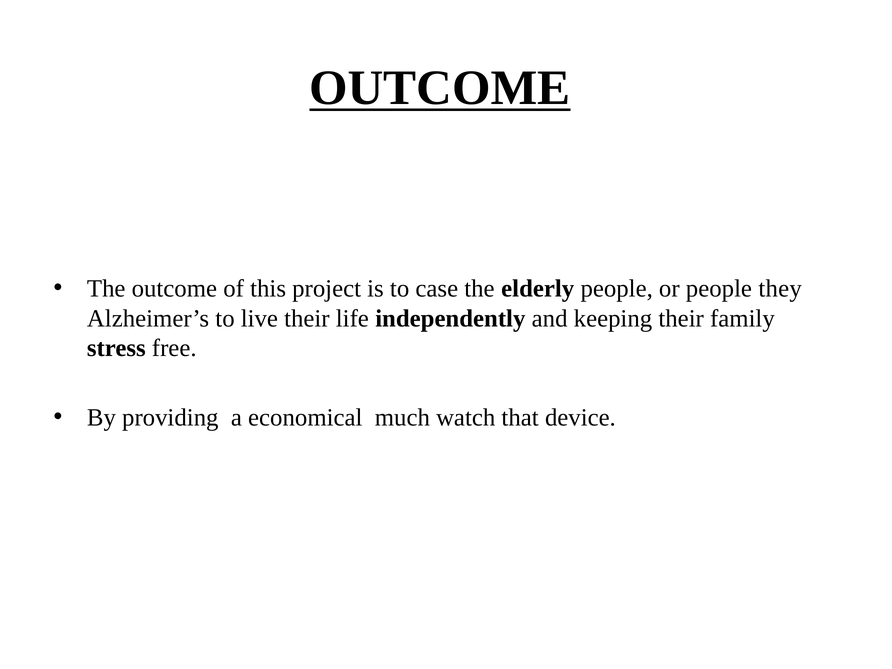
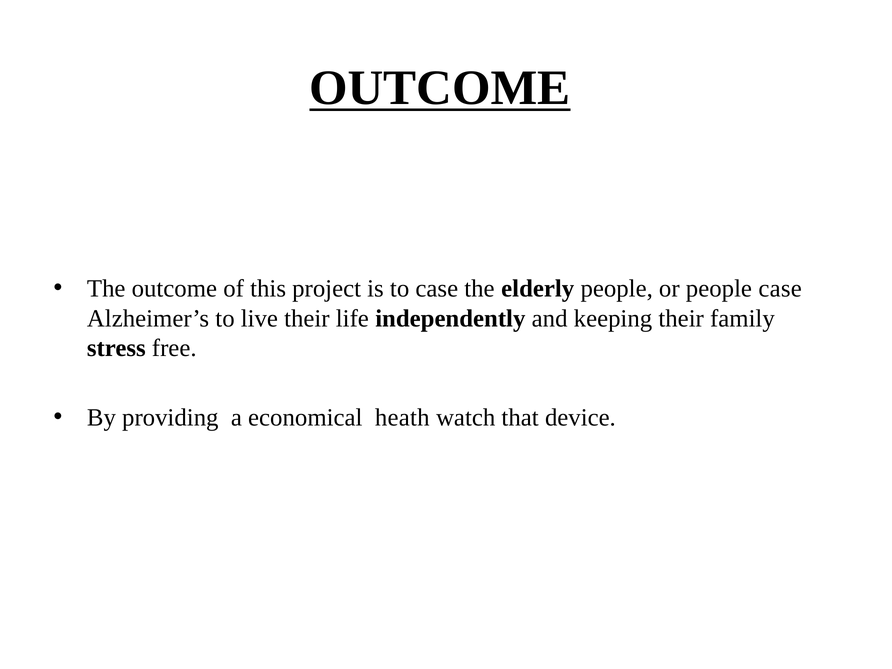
people they: they -> case
much: much -> heath
